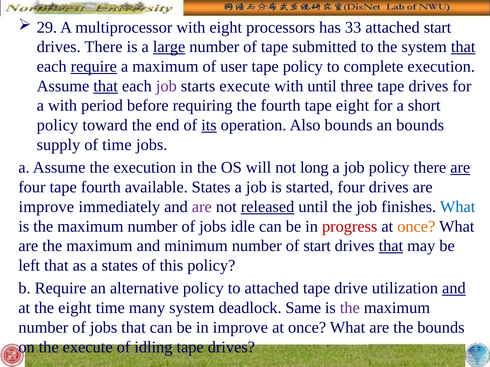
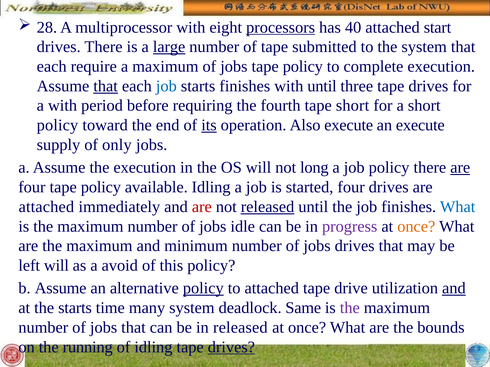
29: 29 -> 28
processors underline: none -> present
33: 33 -> 40
that at (463, 47) underline: present -> none
require at (94, 67) underline: present -> none
maximum of user: user -> jobs
job at (166, 86) colour: purple -> blue
starts execute: execute -> finishes
tape eight: eight -> short
Also bounds: bounds -> execute
an bounds: bounds -> execute
of time: time -> only
four tape fourth: fourth -> policy
available States: States -> Idling
improve at (46, 207): improve -> attached
are at (202, 207) colour: purple -> red
progress colour: red -> purple
minimum number of start: start -> jobs
that at (391, 246) underline: present -> none
left that: that -> will
a states: states -> avoid
b Require: Require -> Assume
policy at (203, 289) underline: none -> present
the eight: eight -> starts
in improve: improve -> released
the execute: execute -> running
drives at (231, 347) underline: none -> present
